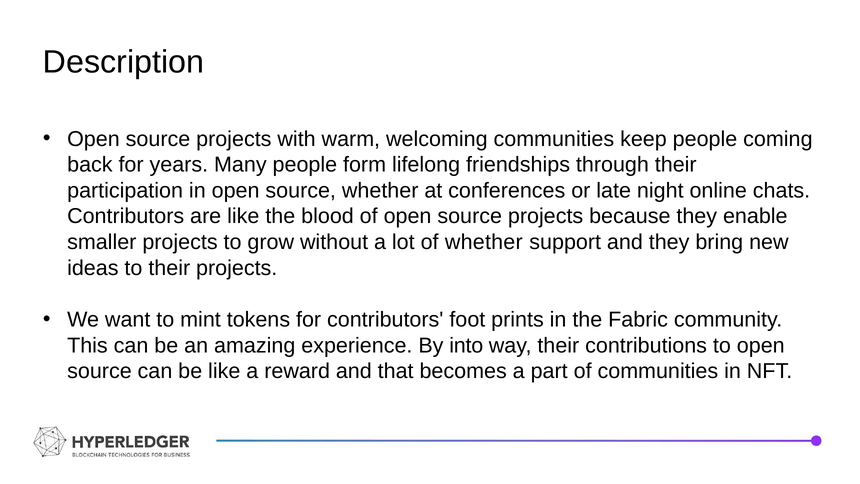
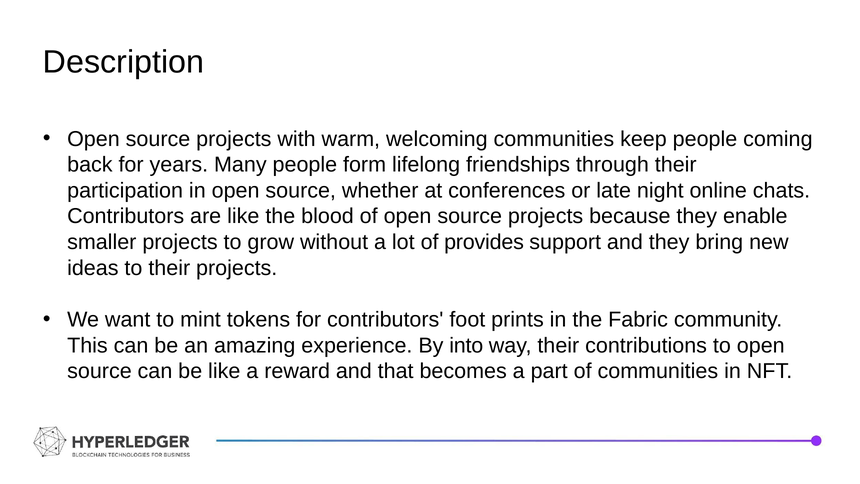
of whether: whether -> provides
